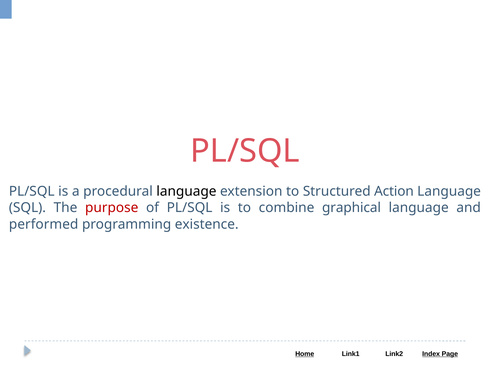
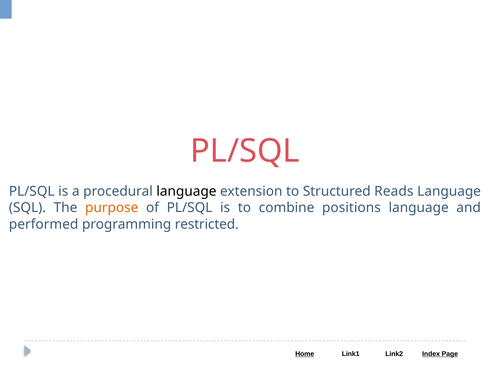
Action: Action -> Reads
purpose colour: red -> orange
graphical: graphical -> positions
existence: existence -> restricted
